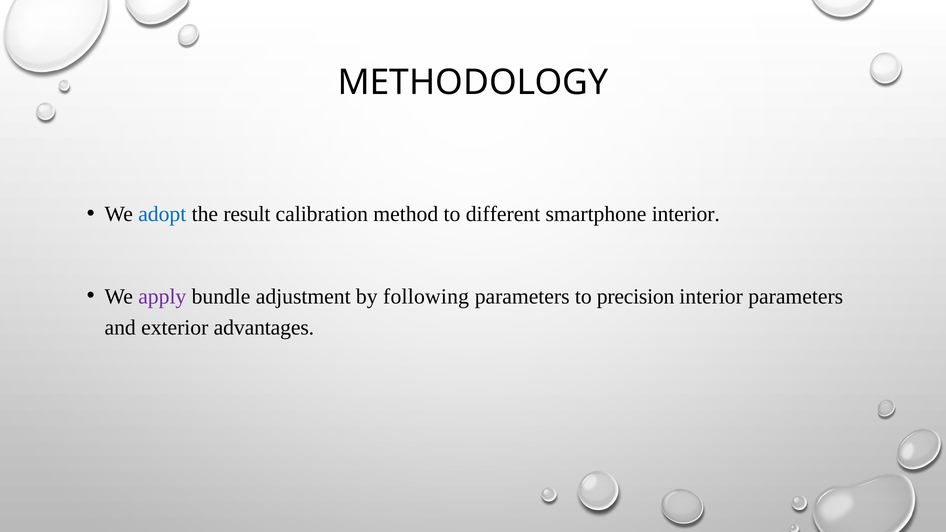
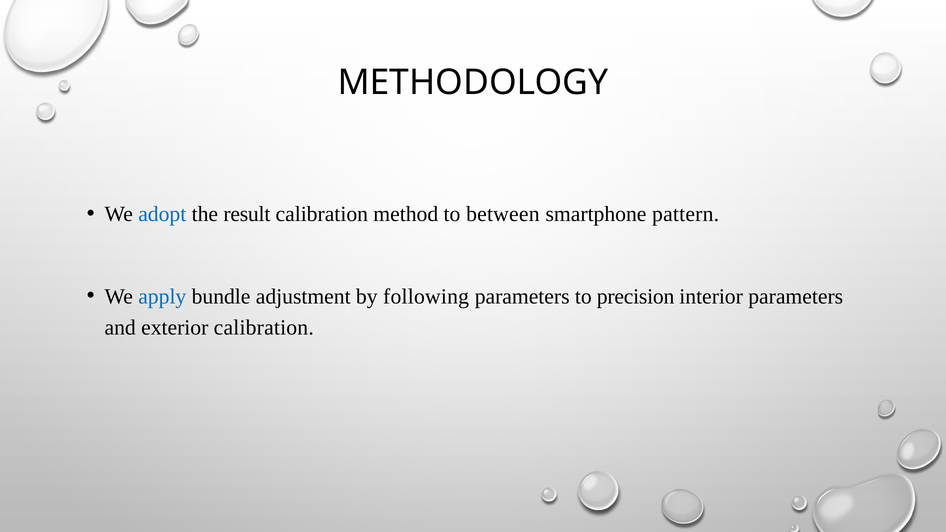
different: different -> between
smartphone interior: interior -> pattern
apply colour: purple -> blue
exterior advantages: advantages -> calibration
